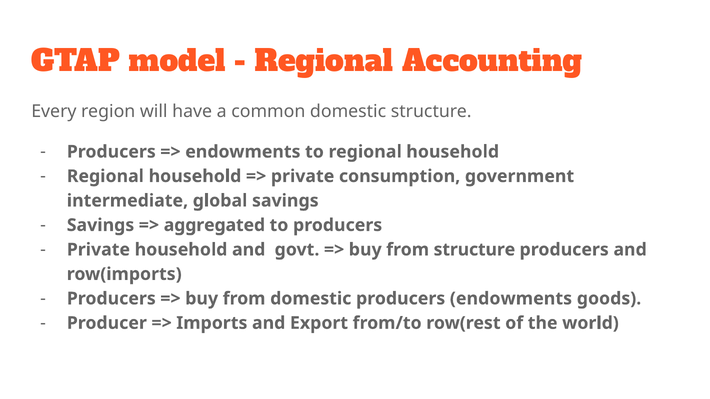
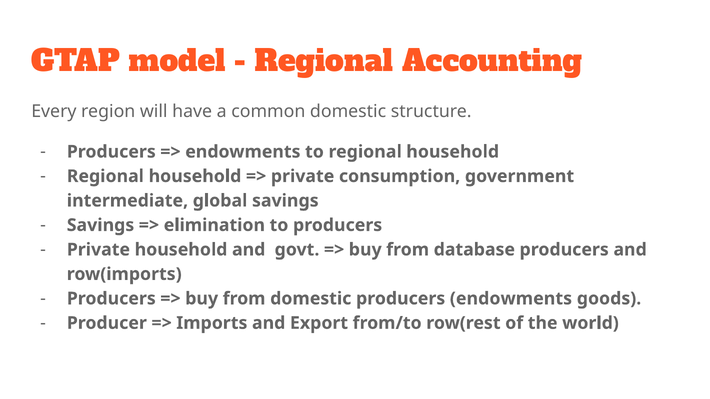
aggregated: aggregated -> elimination
from structure: structure -> database
